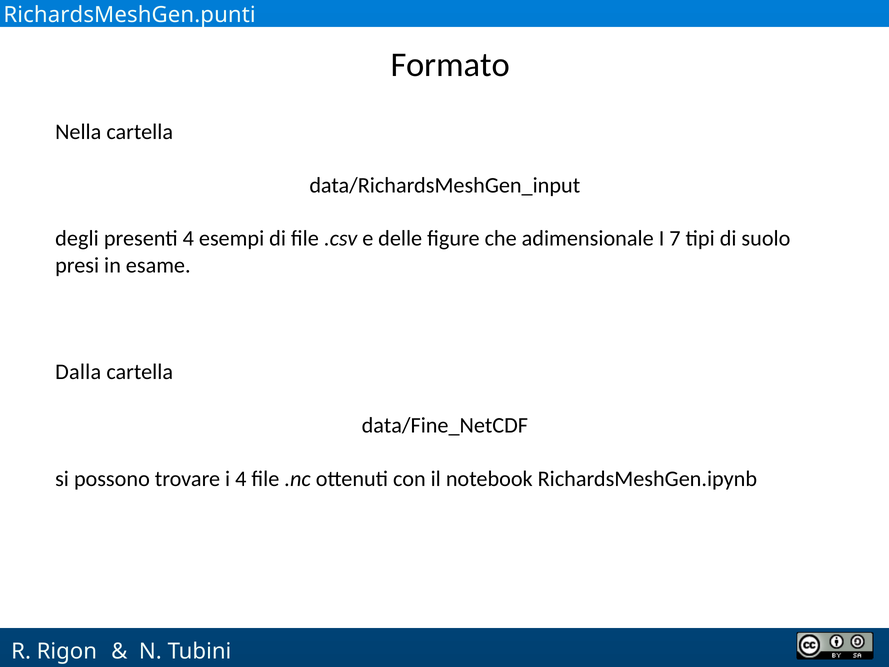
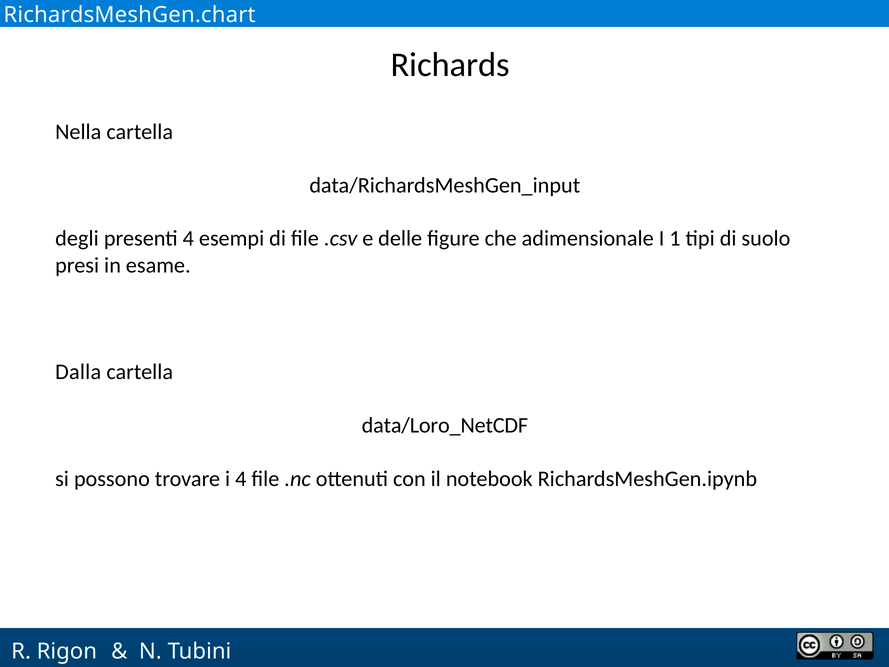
RichardsMeshGen.punti: RichardsMeshGen.punti -> RichardsMeshGen.chart
Formato: Formato -> Richards
7: 7 -> 1
data/Fine_NetCDF: data/Fine_NetCDF -> data/Loro_NetCDF
